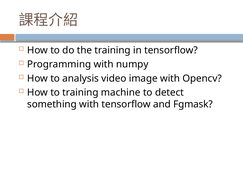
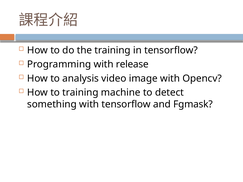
numpy: numpy -> release
